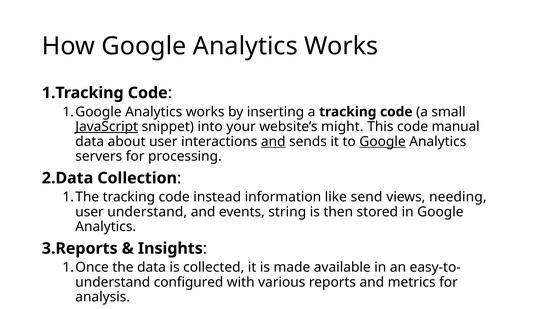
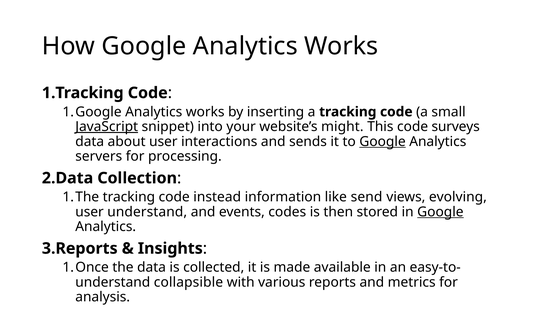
manual: manual -> surveys
and at (273, 141) underline: present -> none
needing: needing -> evolving
string: string -> codes
Google at (440, 212) underline: none -> present
configured: configured -> collapsible
